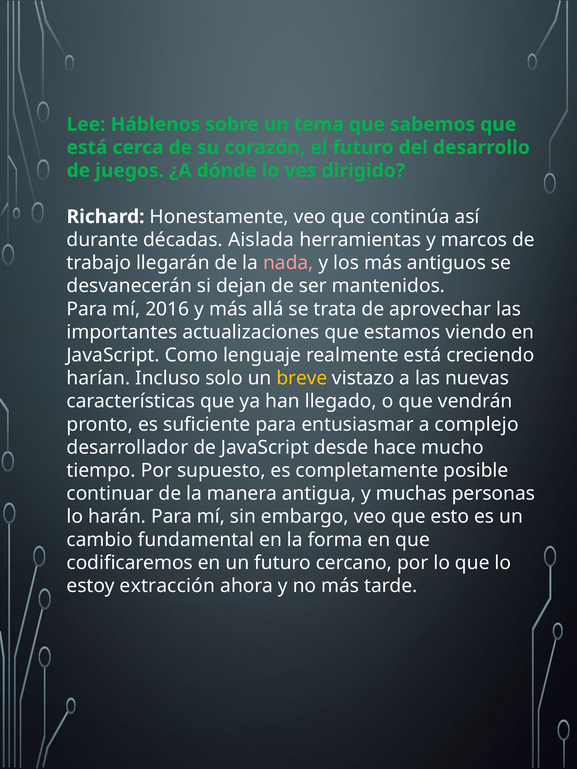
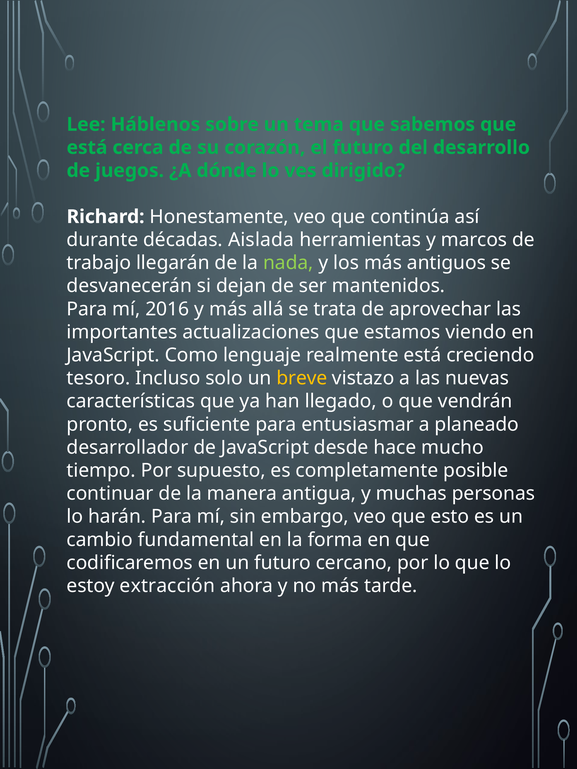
nada colour: pink -> light green
harían: harían -> tesoro
complejo: complejo -> planeado
